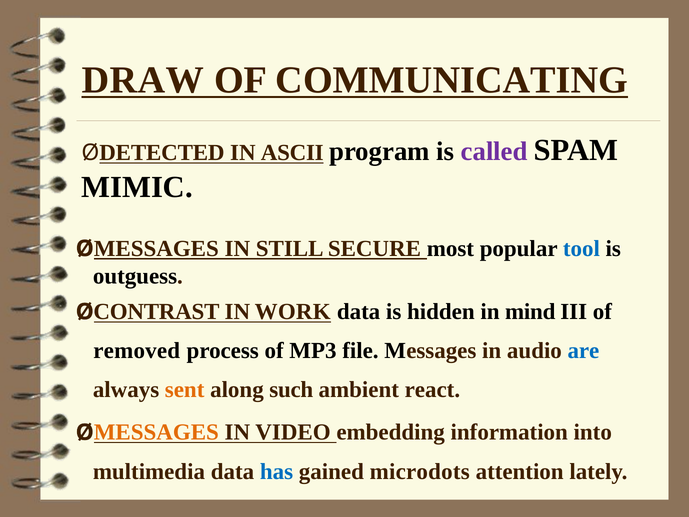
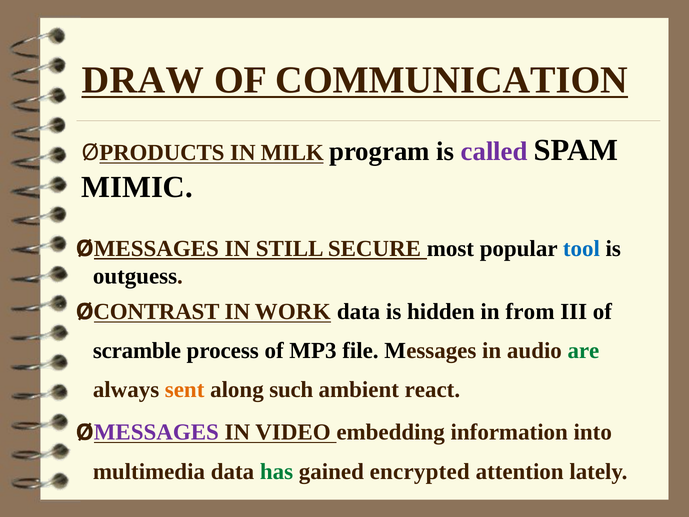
COMMUNICATING: COMMUNICATING -> COMMUNICATION
DETECTED: DETECTED -> PRODUCTS
ASCII: ASCII -> MILK
mind: mind -> from
removed: removed -> scramble
are colour: blue -> green
MESSAGES at (156, 432) colour: orange -> purple
has colour: blue -> green
microdots: microdots -> encrypted
